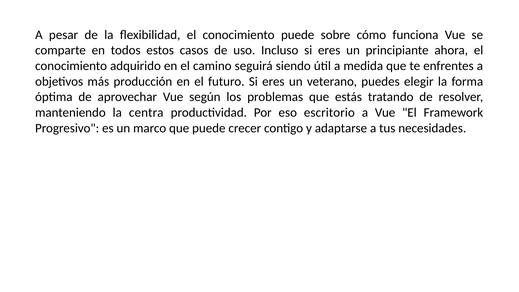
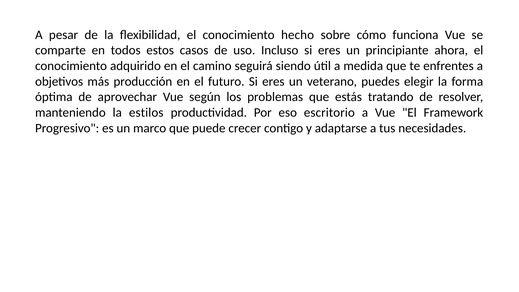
conocimiento puede: puede -> hecho
centra: centra -> estilos
